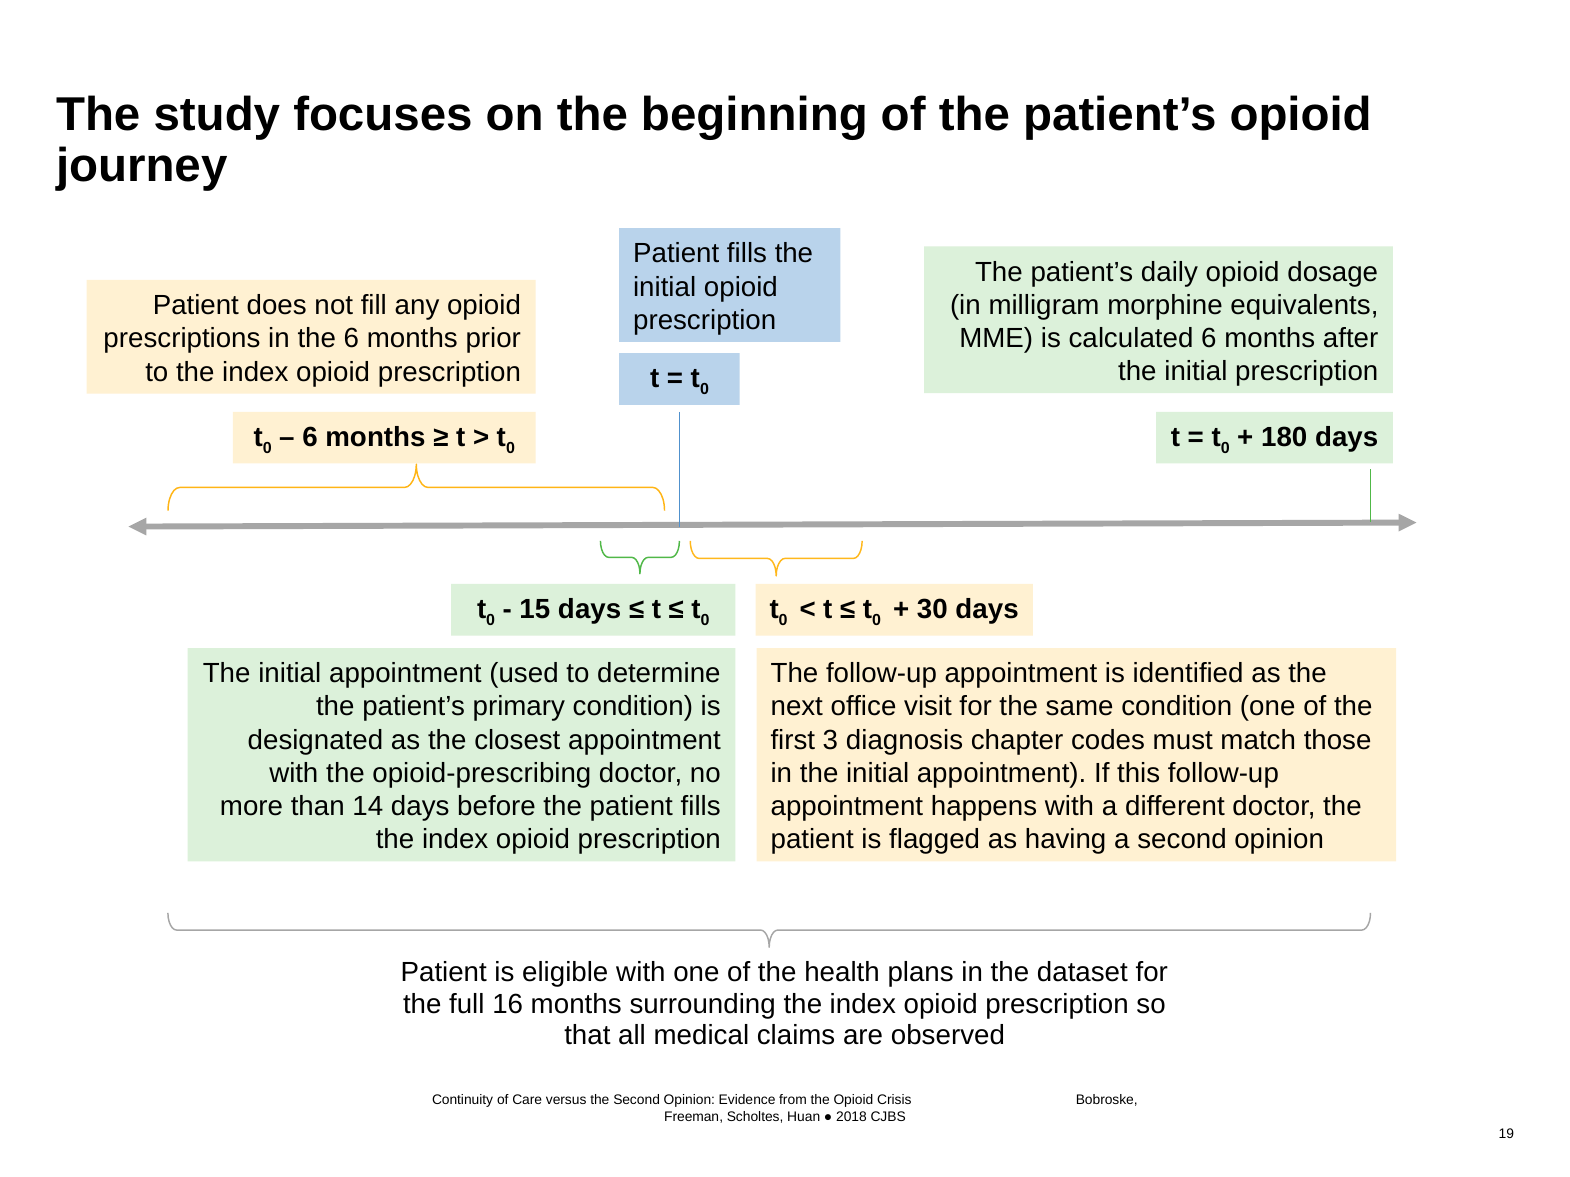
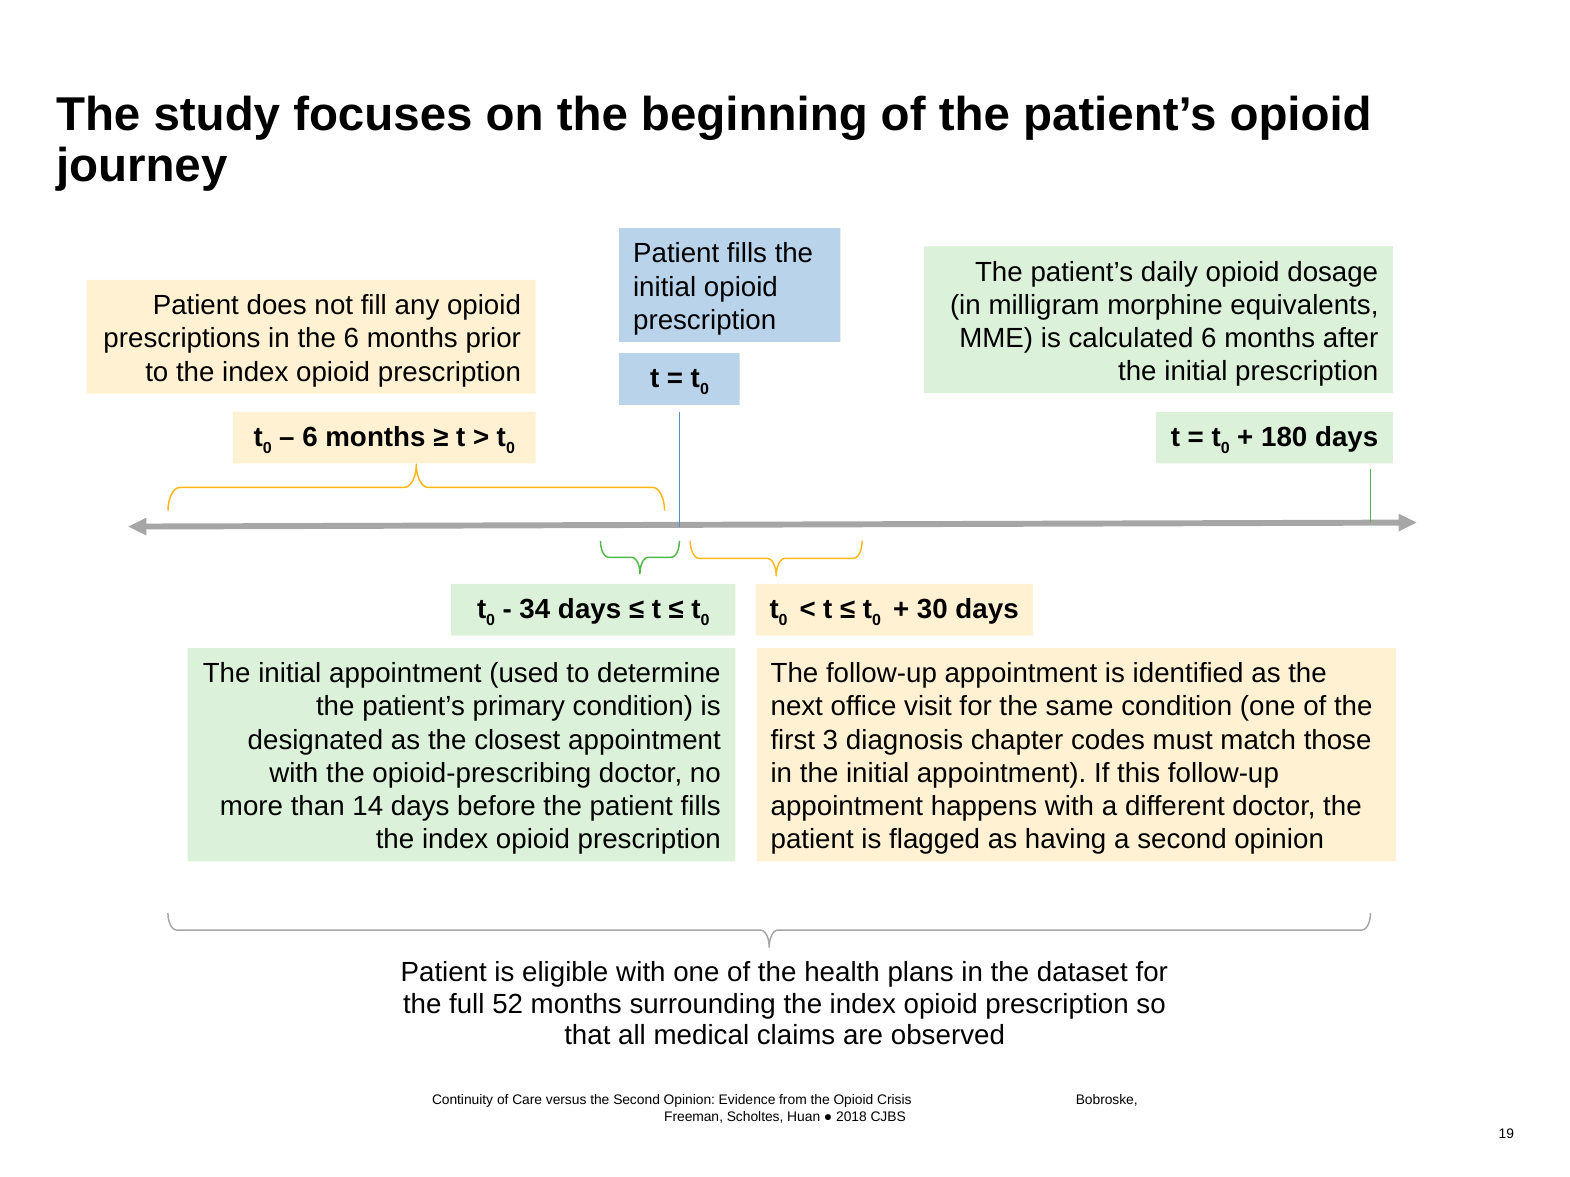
15: 15 -> 34
16: 16 -> 52
